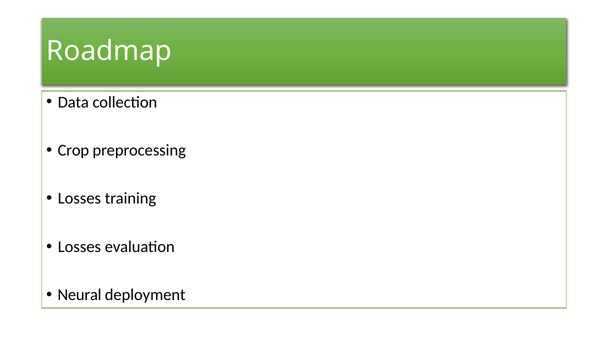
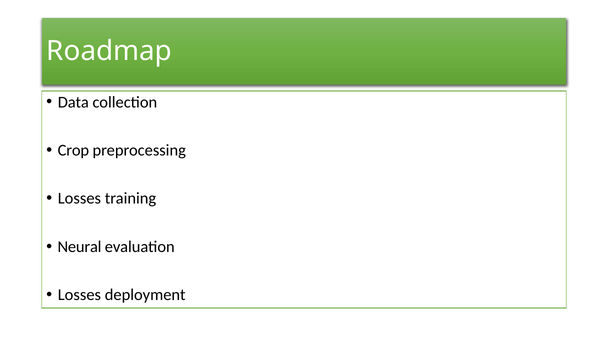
Losses at (79, 247): Losses -> Neural
Neural at (80, 295): Neural -> Losses
